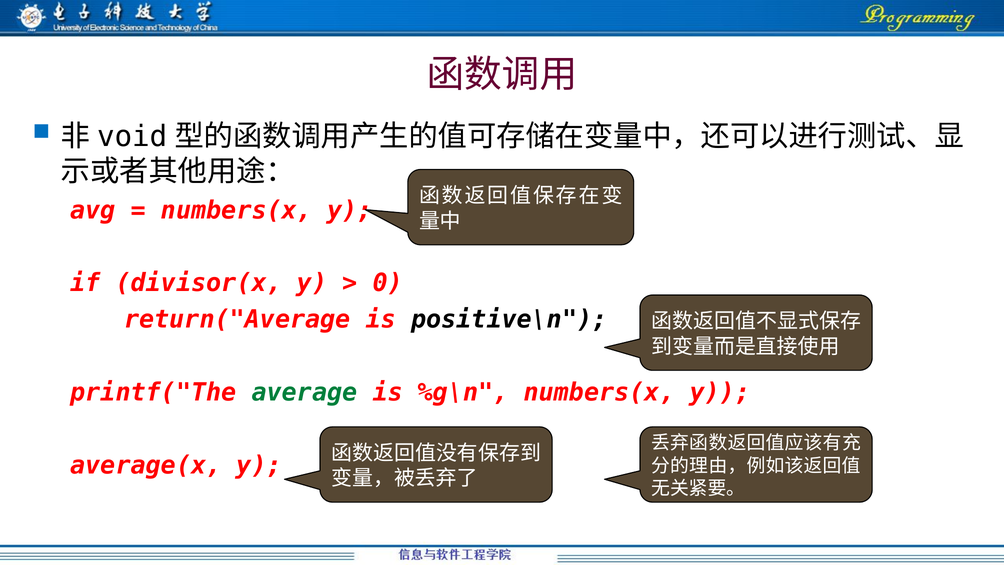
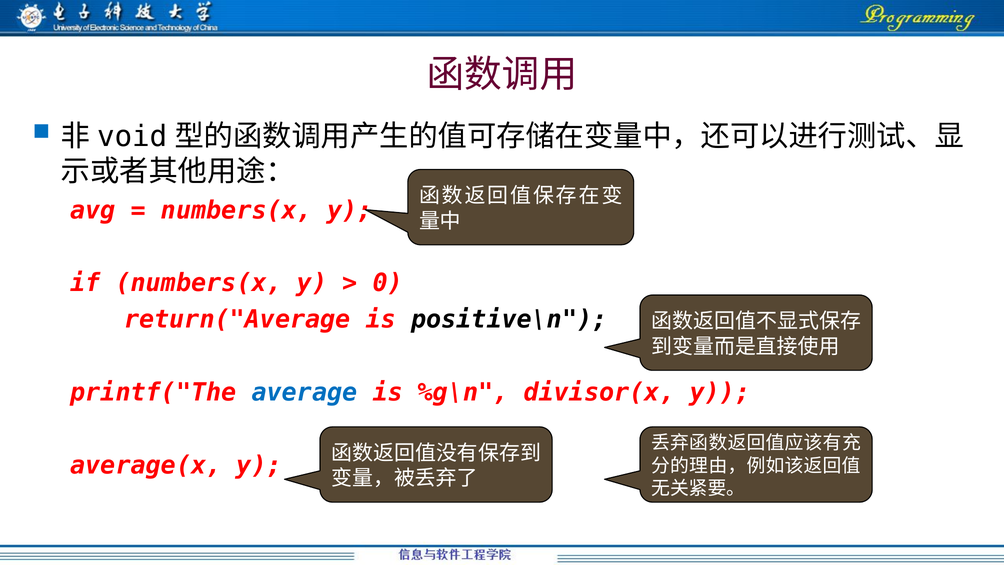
if divisor(x: divisor(x -> numbers(x
average colour: green -> blue
%g\n numbers(x: numbers(x -> divisor(x
